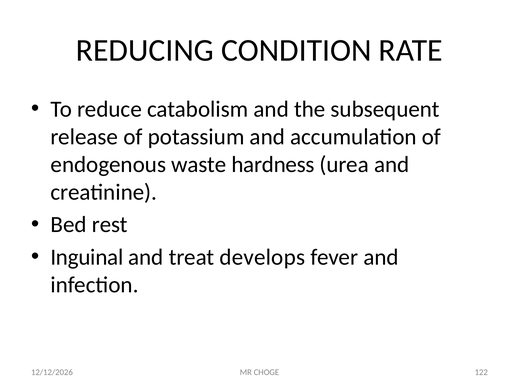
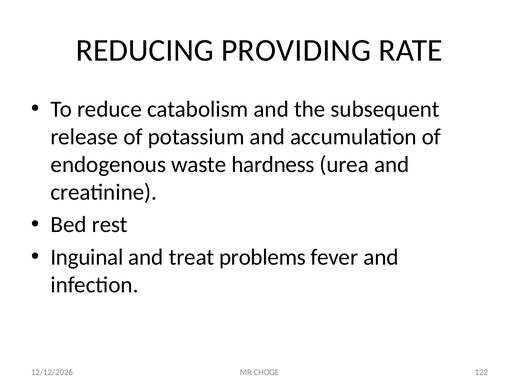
CONDITION: CONDITION -> PROVIDING
develops: develops -> problems
